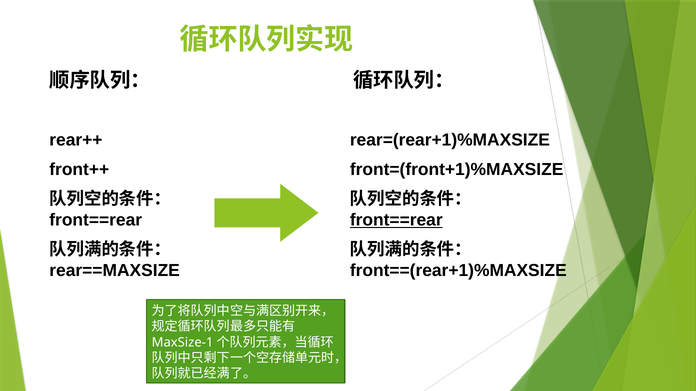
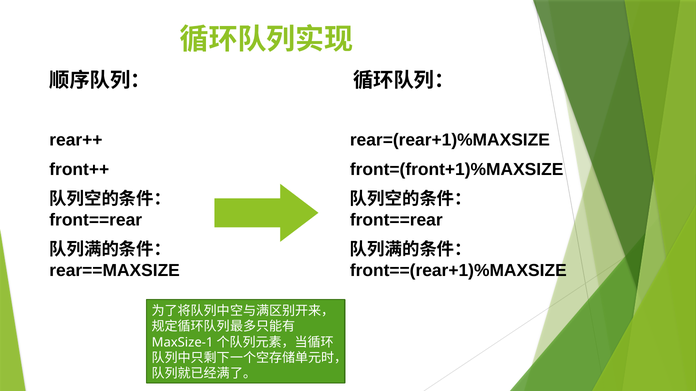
front==rear at (396, 220) underline: present -> none
